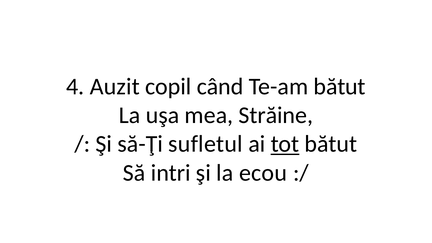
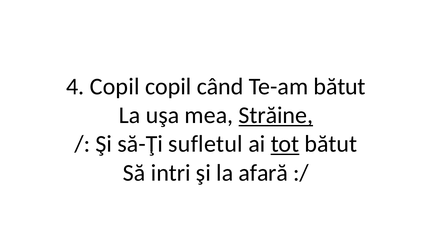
4 Auzit: Auzit -> Copil
Străine underline: none -> present
ecou: ecou -> afară
